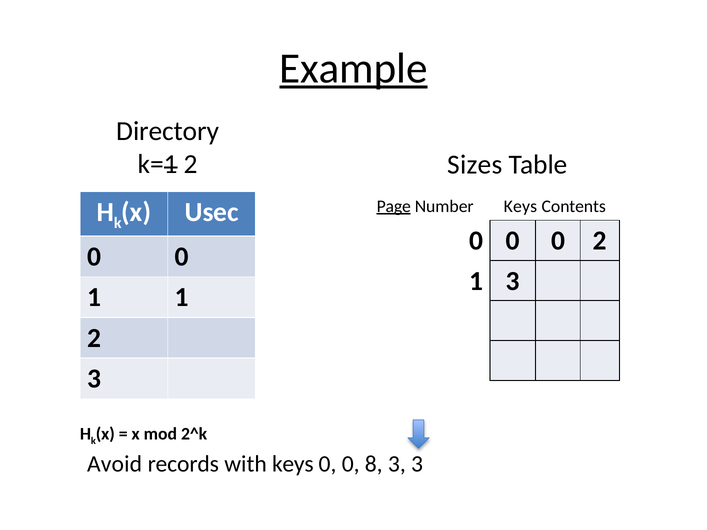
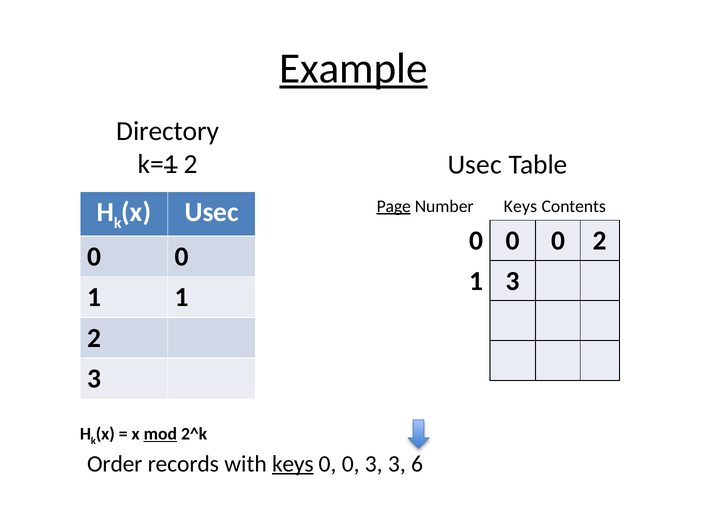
2 Sizes: Sizes -> Usec
mod underline: none -> present
Avoid: Avoid -> Order
keys at (293, 464) underline: none -> present
0 8: 8 -> 3
3 3: 3 -> 6
